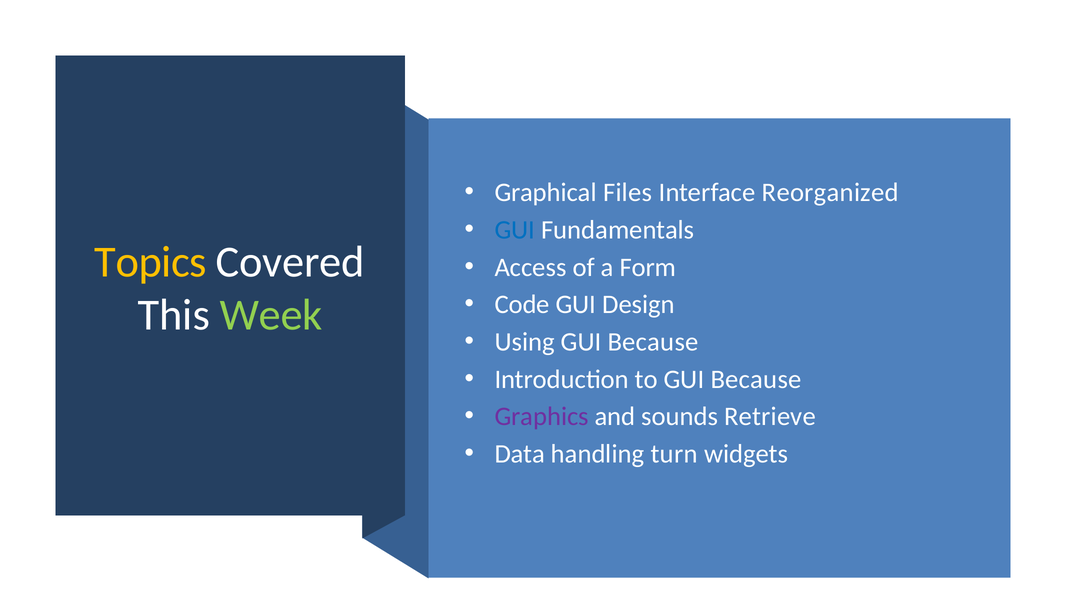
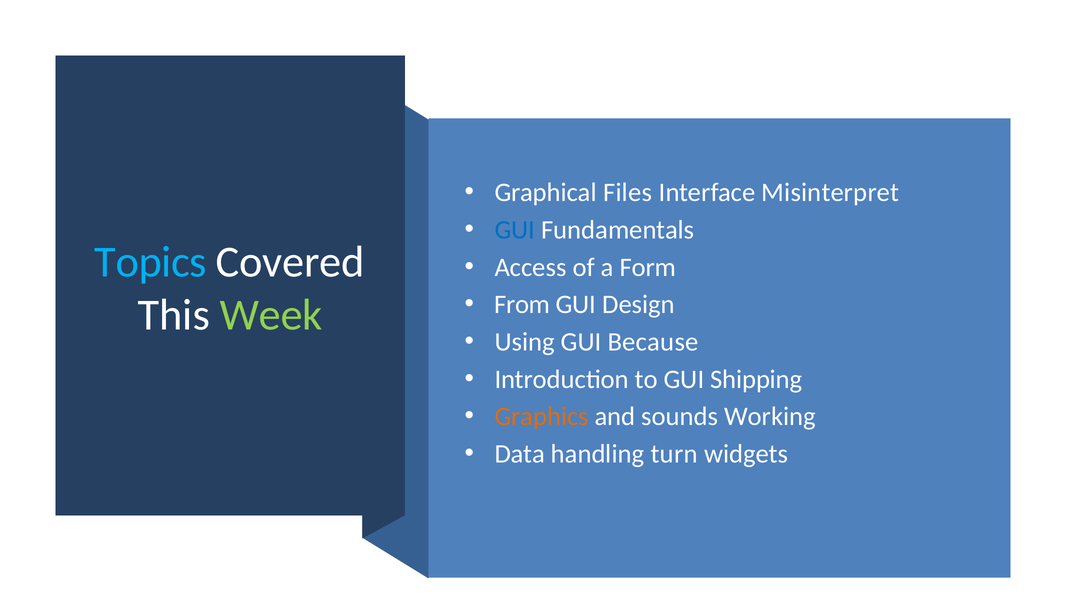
Reorganized: Reorganized -> Misinterpret
Topics colour: yellow -> light blue
Code: Code -> From
to GUI Because: Because -> Shipping
Graphics colour: purple -> orange
Retrieve: Retrieve -> Working
